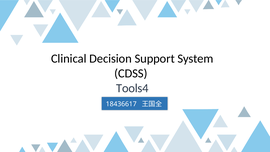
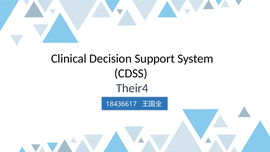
Tools4: Tools4 -> Their4
